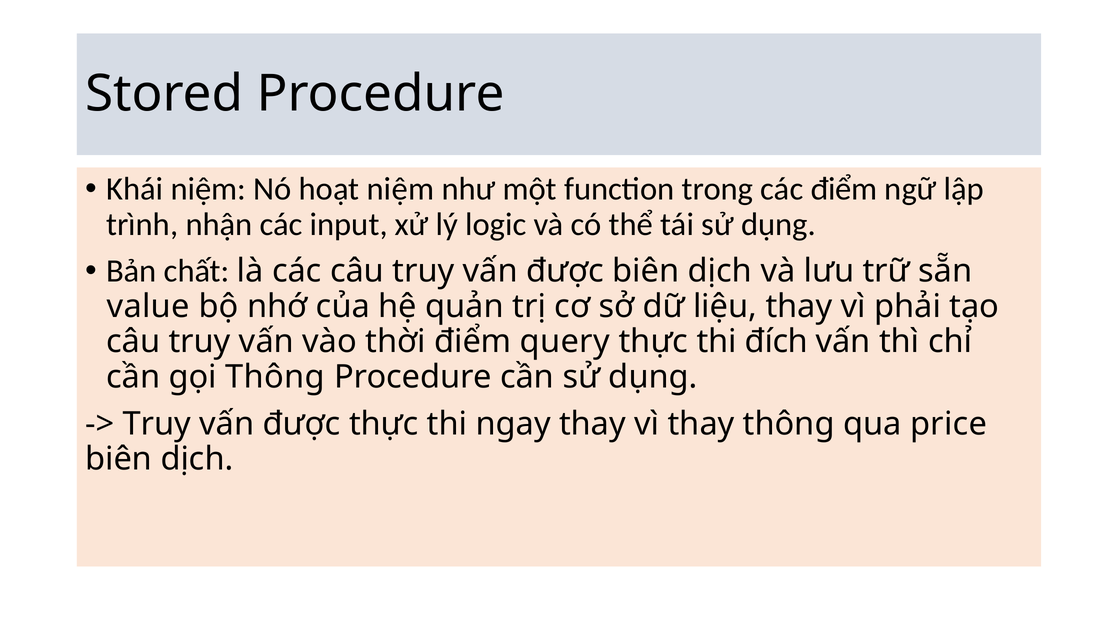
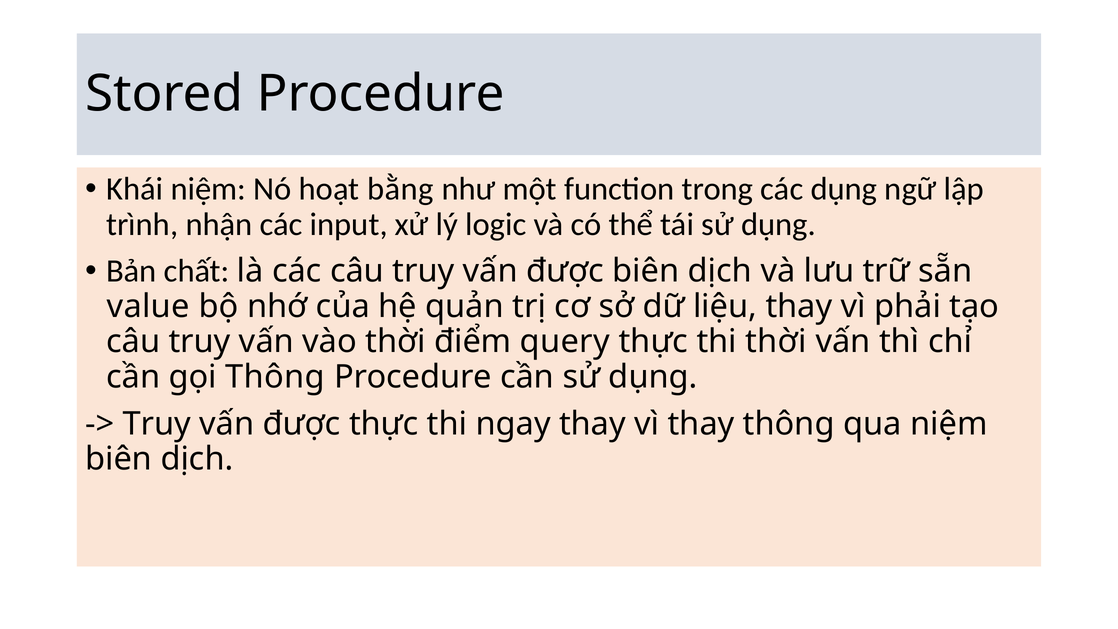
hoạt niệm: niệm -> bằng
các điểm: điểm -> dụng
thi đích: đích -> thời
qua price: price -> niệm
